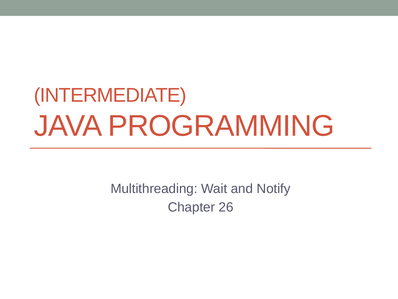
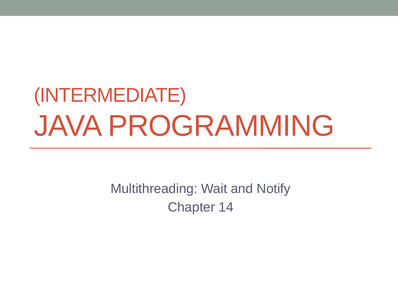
26: 26 -> 14
